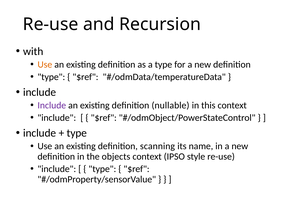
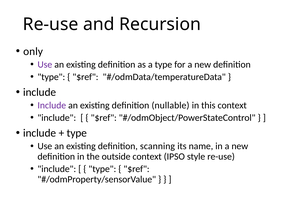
with: with -> only
Use at (45, 65) colour: orange -> purple
objects: objects -> outside
